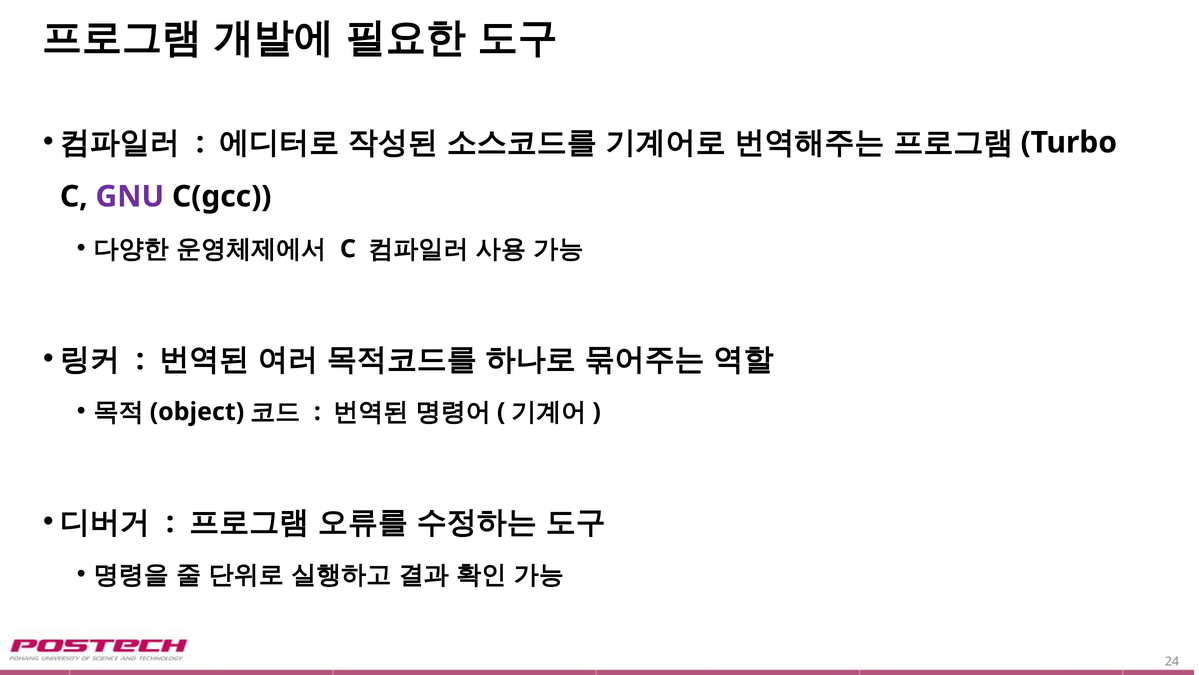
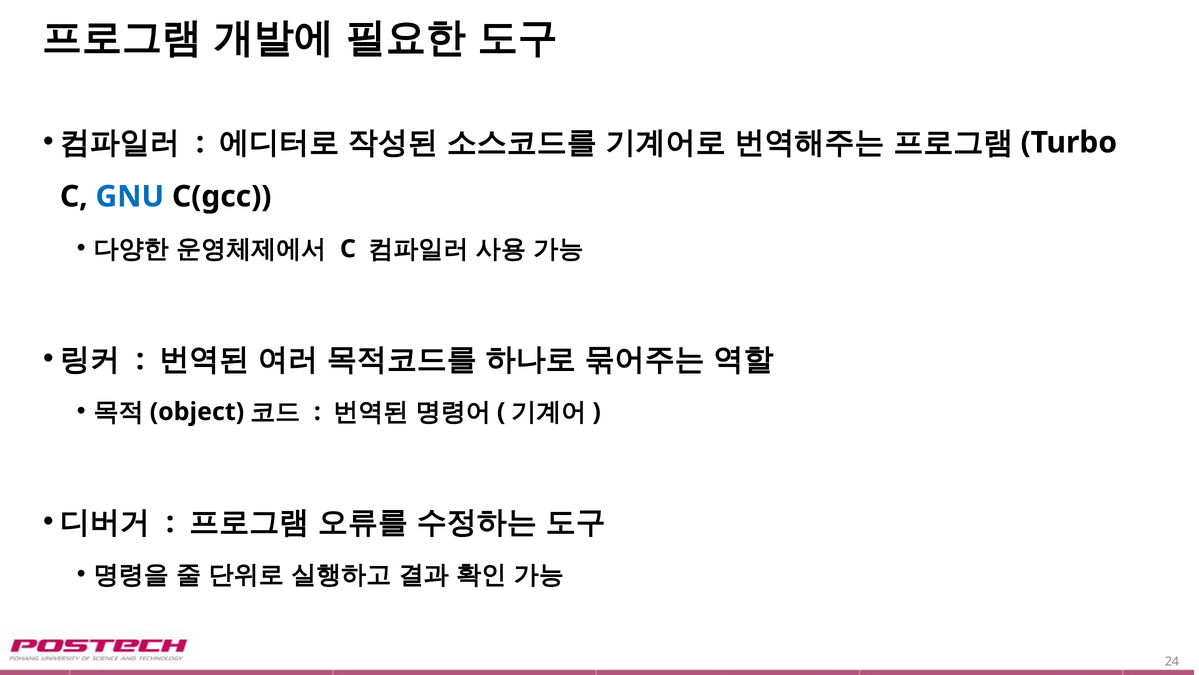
GNU colour: purple -> blue
